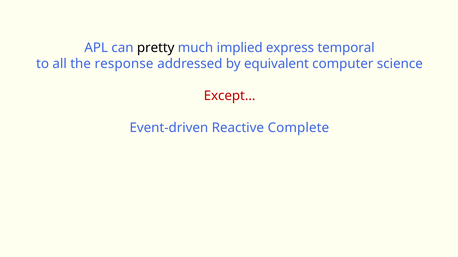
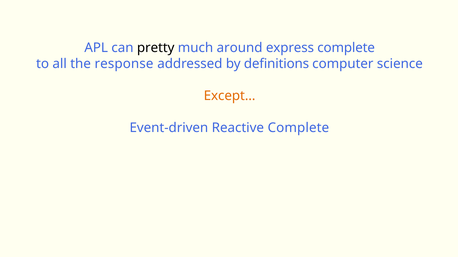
implied: implied -> around
express temporal: temporal -> complete
equivalent: equivalent -> definitions
Except… colour: red -> orange
